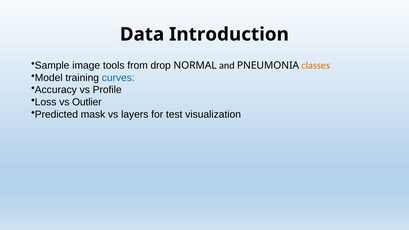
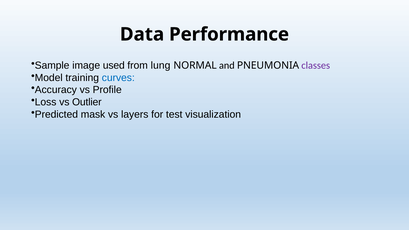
Introduction: Introduction -> Performance
tools: tools -> used
drop: drop -> lung
classes colour: orange -> purple
